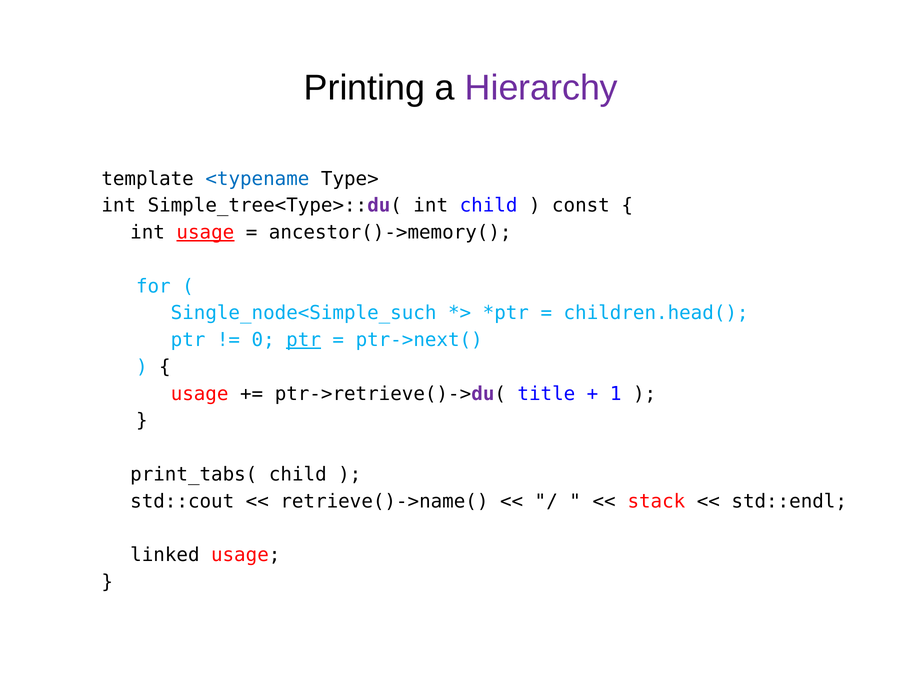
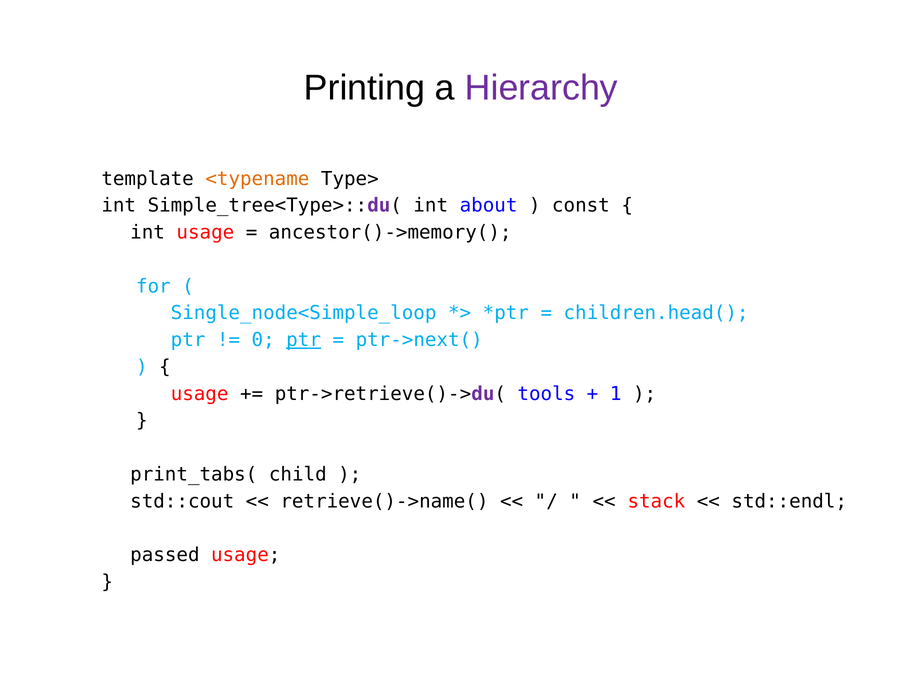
<typename colour: blue -> orange
int child: child -> about
usage at (205, 233) underline: present -> none
Single_node<Simple_such: Single_node<Simple_such -> Single_node<Simple_loop
title: title -> tools
linked: linked -> passed
